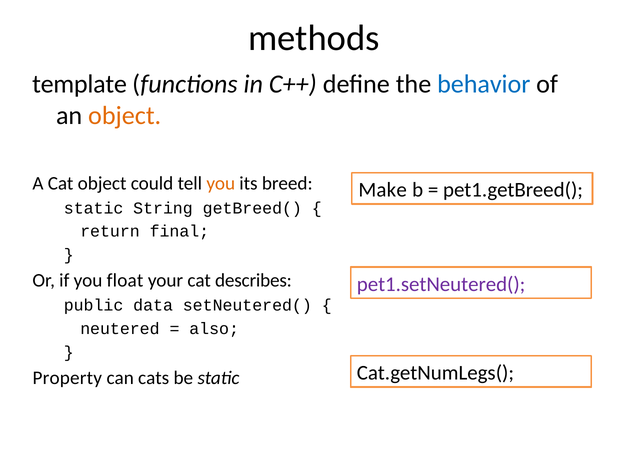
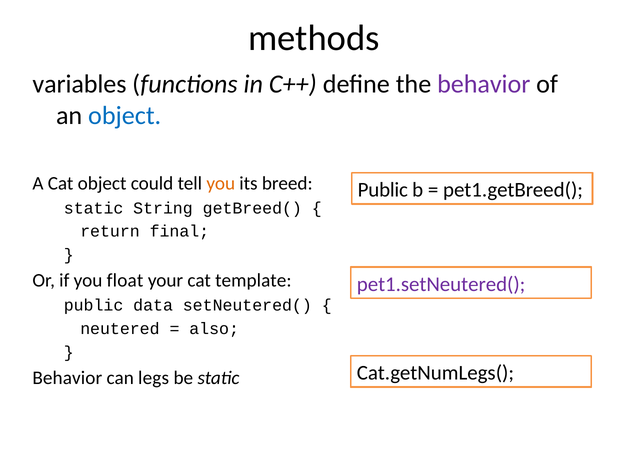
template: template -> variables
behavior at (484, 84) colour: blue -> purple
object at (125, 115) colour: orange -> blue
Make at (383, 190): Make -> Public
describes: describes -> template
Property at (67, 378): Property -> Behavior
cats: cats -> legs
